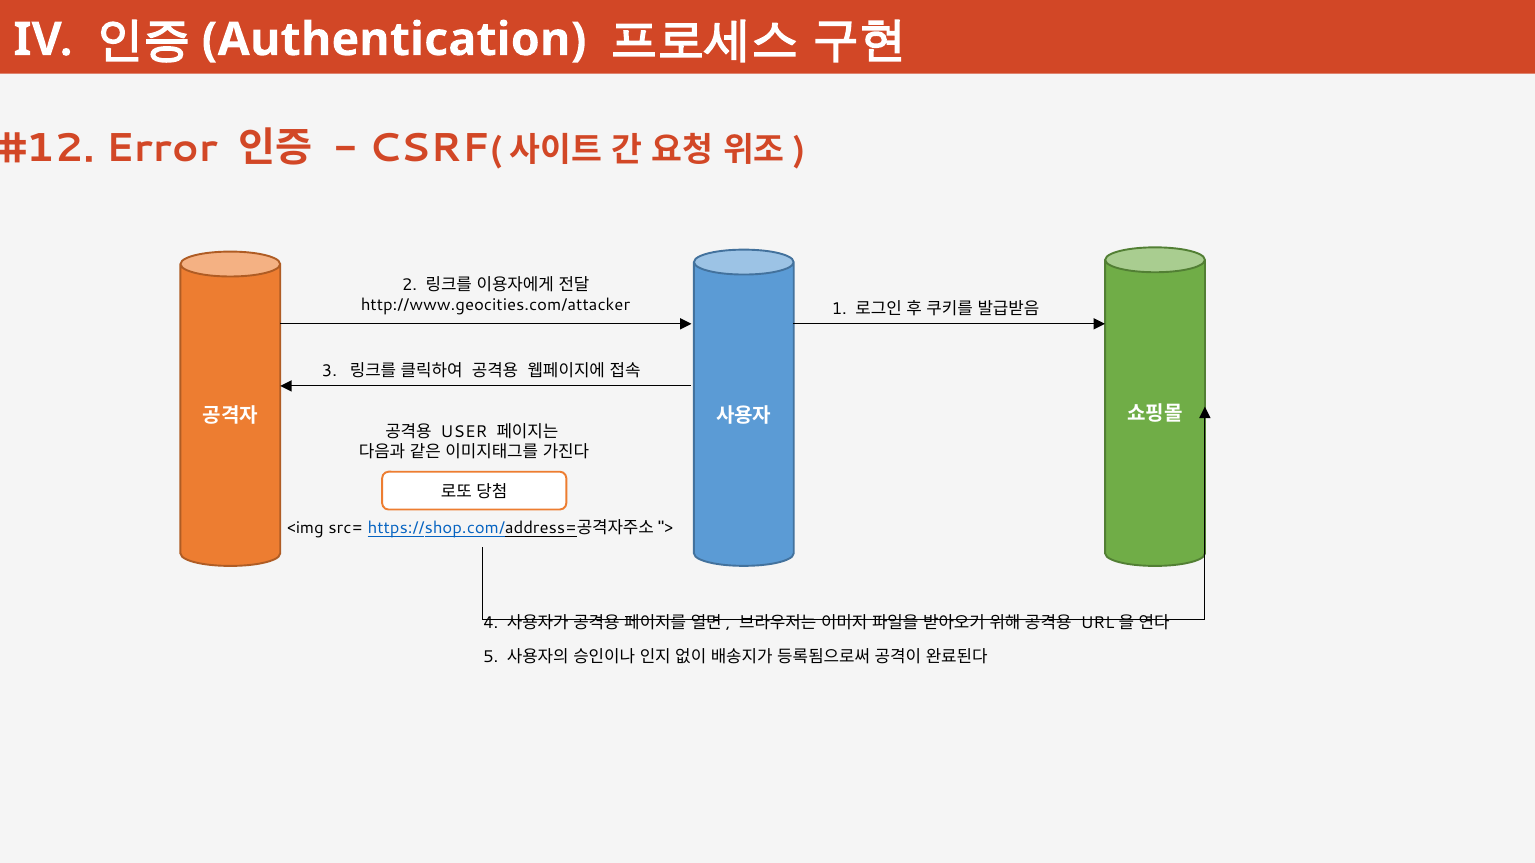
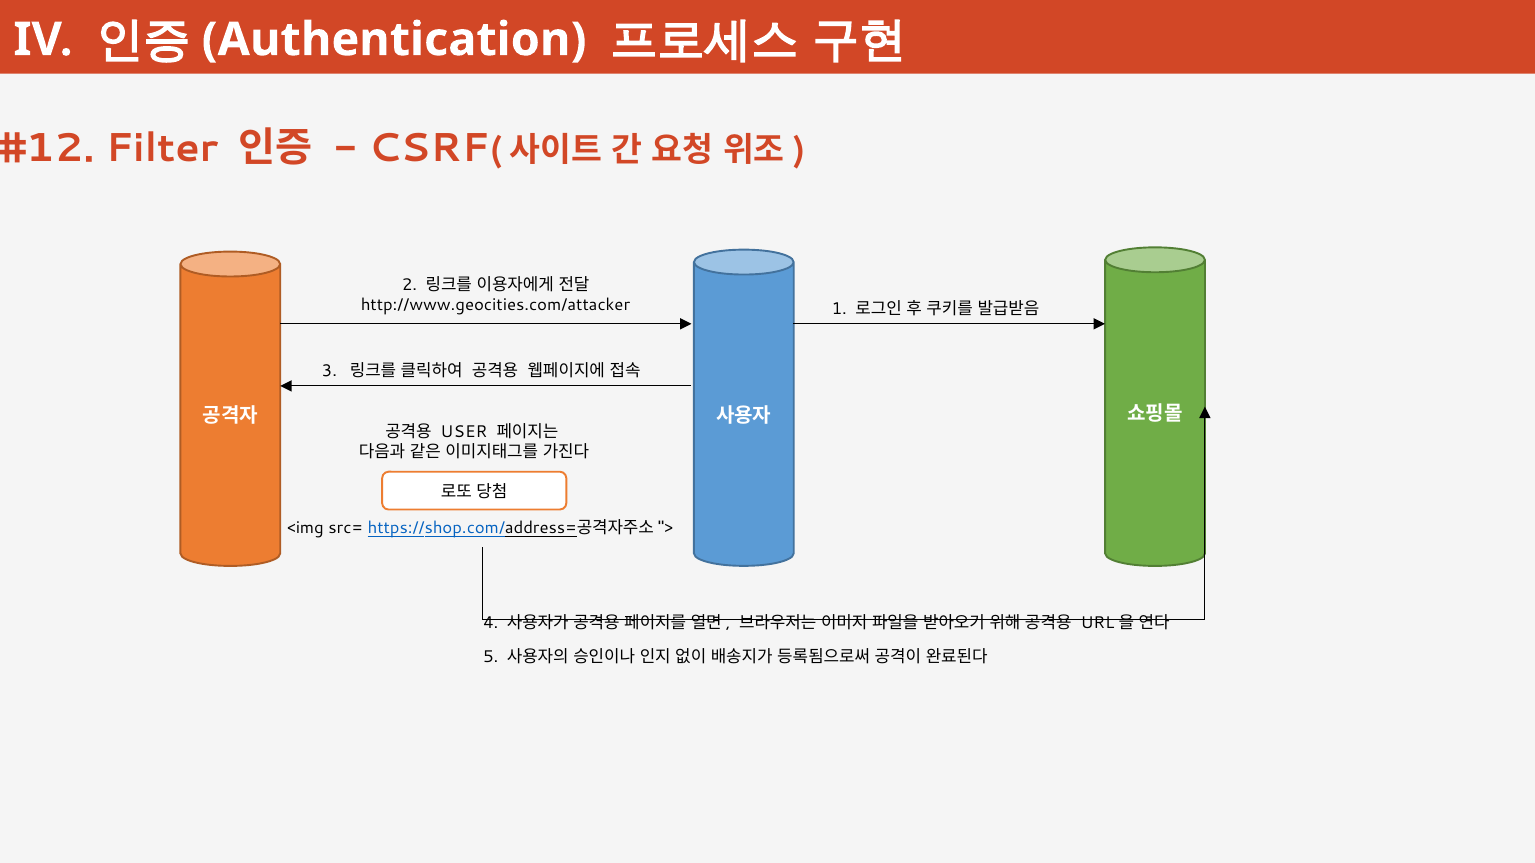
Error: Error -> Filter
